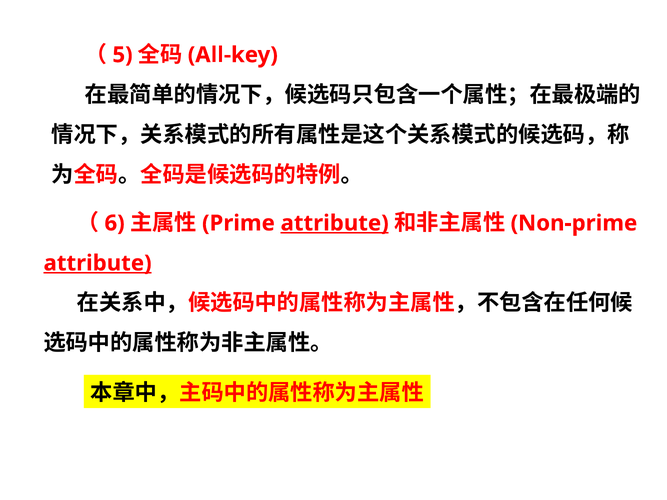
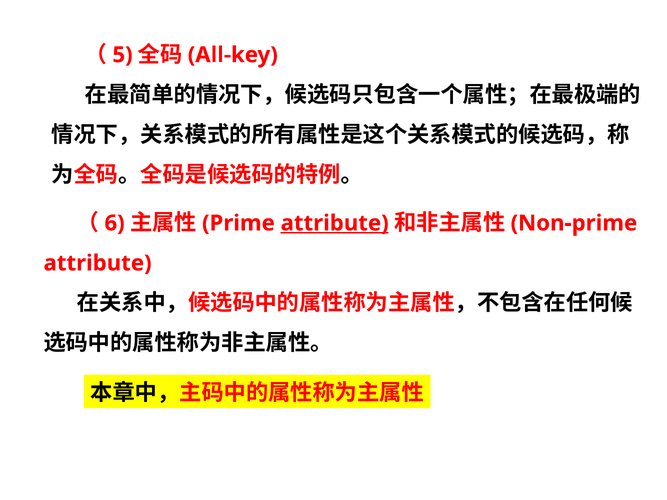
attribute at (98, 263) underline: present -> none
